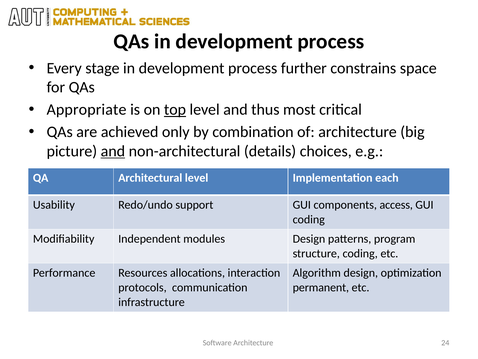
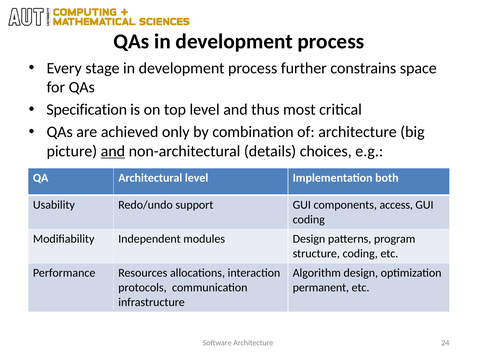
Appropriate: Appropriate -> Specification
top underline: present -> none
each: each -> both
